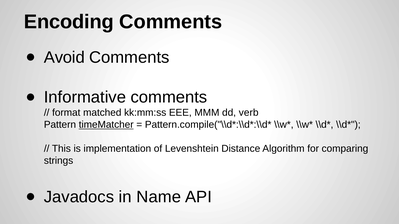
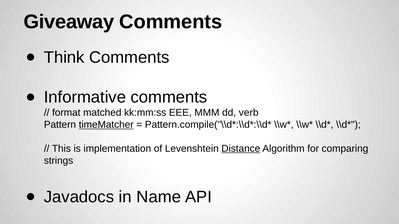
Encoding: Encoding -> Giveaway
Avoid: Avoid -> Think
Distance underline: none -> present
